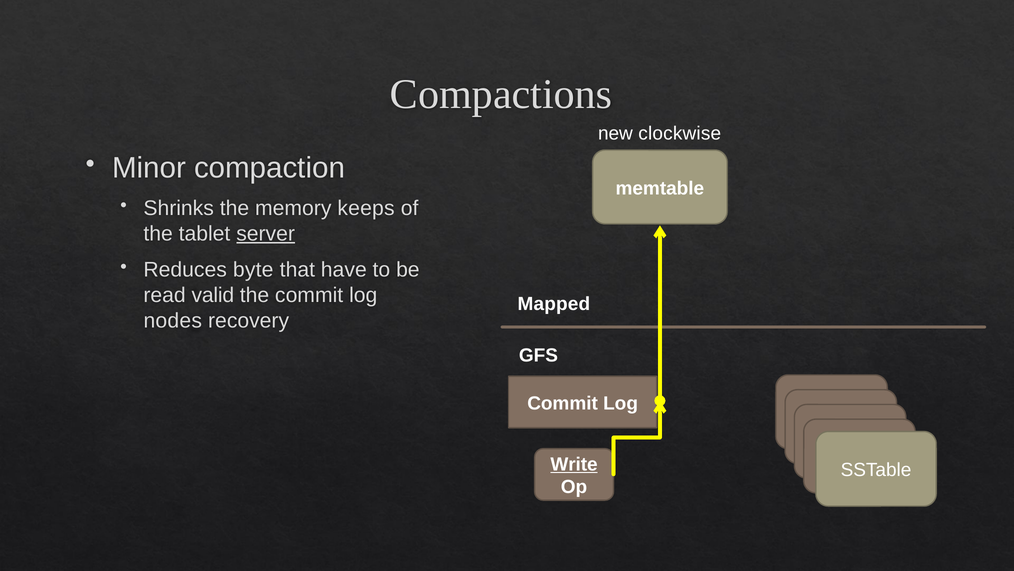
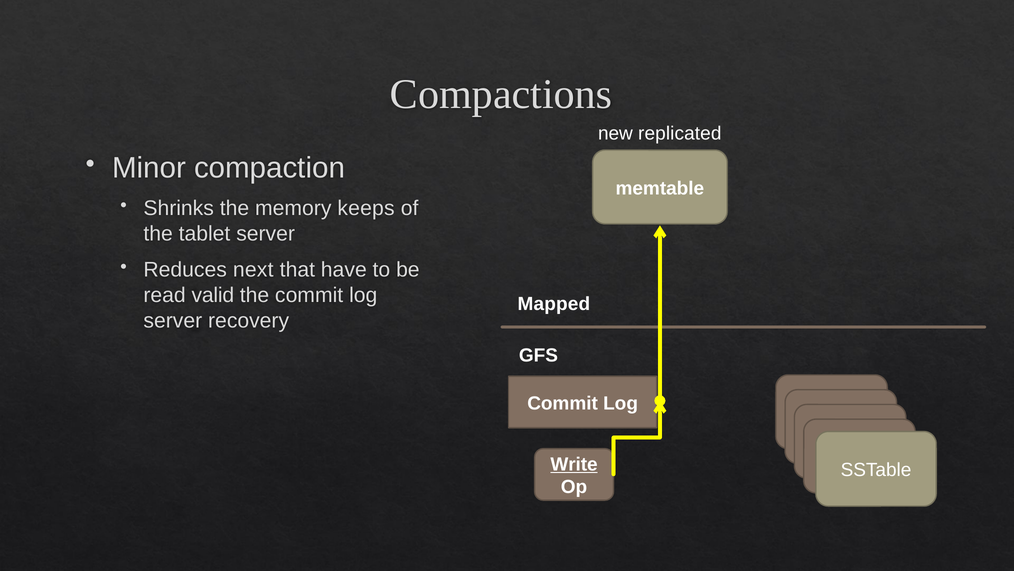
clockwise: clockwise -> replicated
server at (266, 233) underline: present -> none
byte: byte -> next
nodes at (173, 320): nodes -> server
